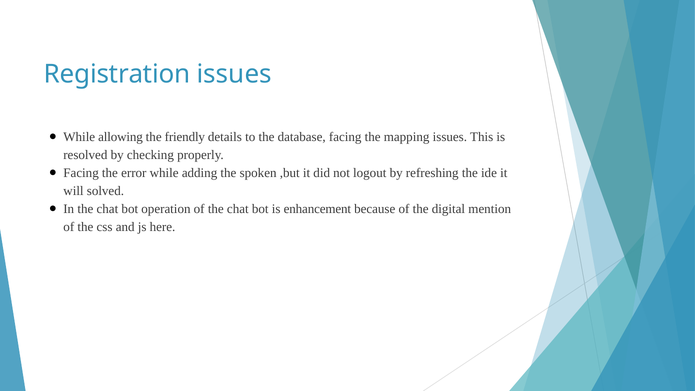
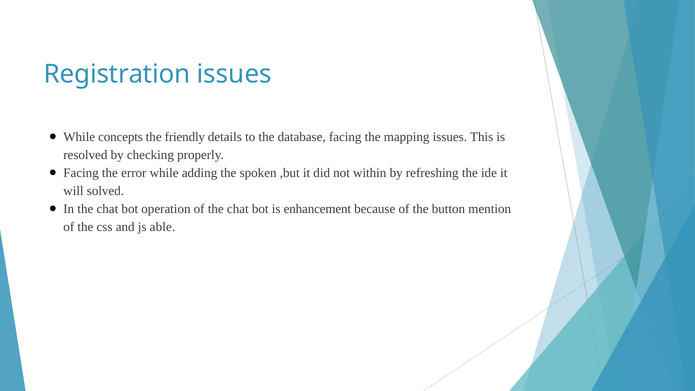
allowing: allowing -> concepts
logout: logout -> within
digital: digital -> button
here: here -> able
